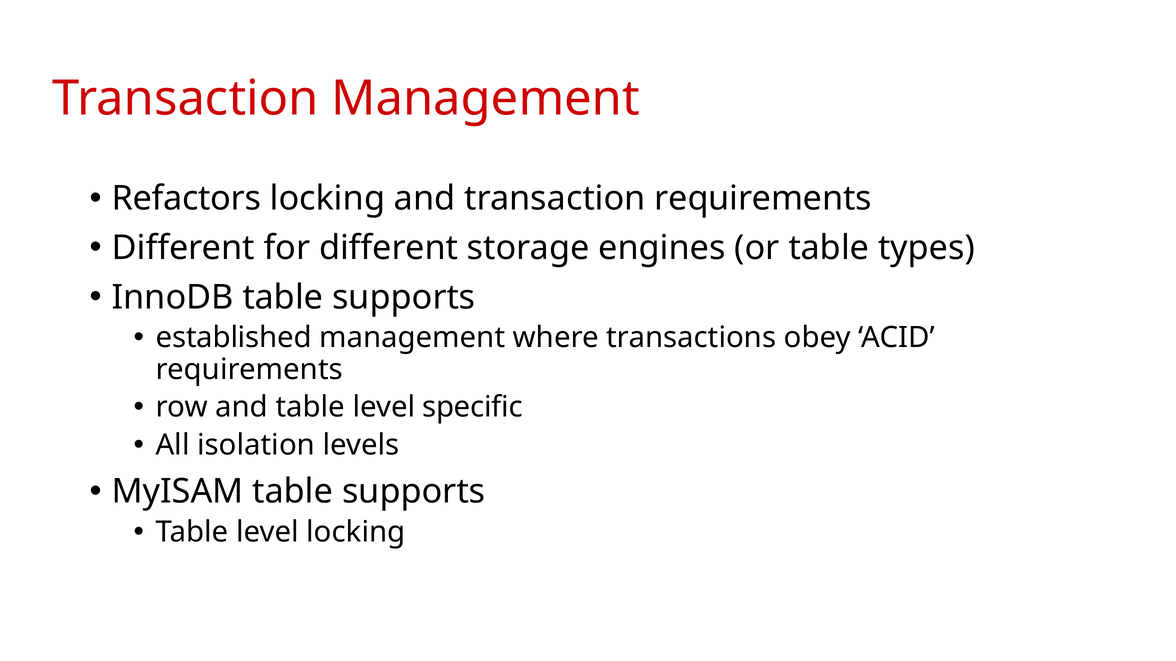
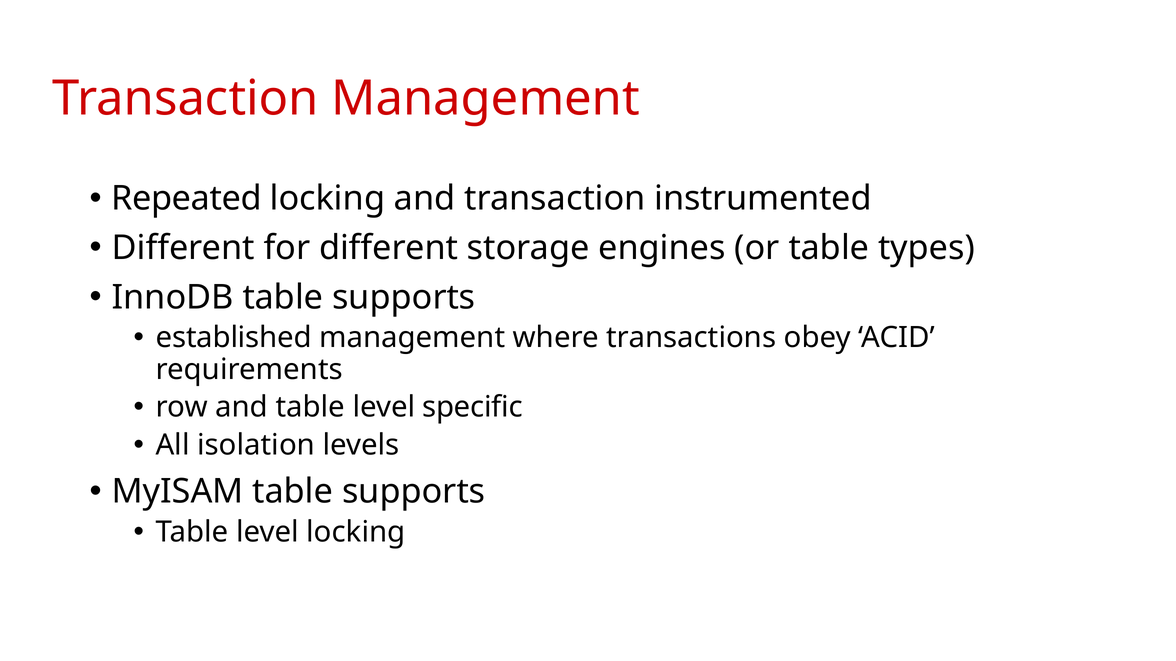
Refactors: Refactors -> Repeated
transaction requirements: requirements -> instrumented
